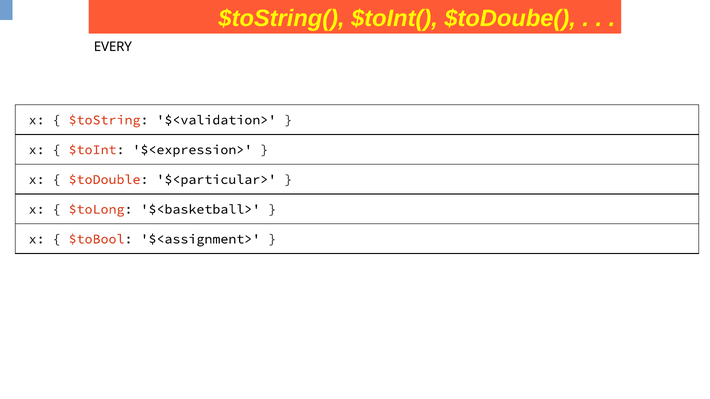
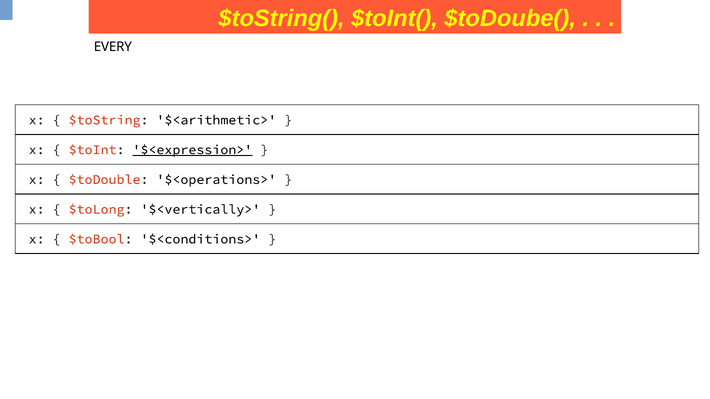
$<validation>: $<validation> -> $<arithmetic>
$<expression> underline: none -> present
$<particular>: $<particular> -> $<operations>
$<basketball>: $<basketball> -> $<vertically>
$<assignment>: $<assignment> -> $<conditions>
